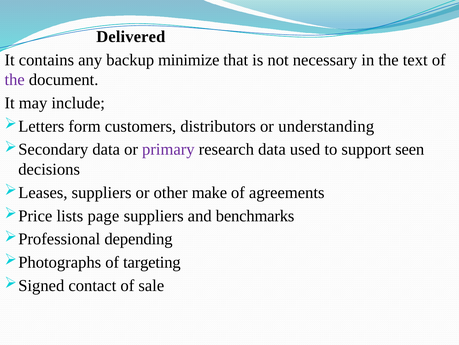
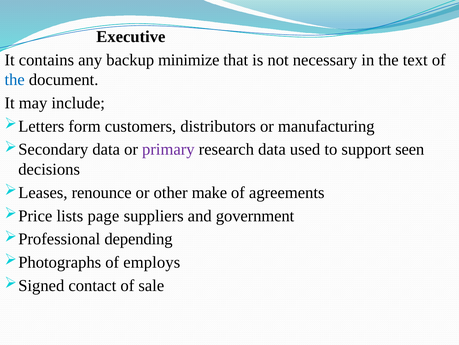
Delivered: Delivered -> Executive
the at (15, 80) colour: purple -> blue
understanding: understanding -> manufacturing
suppliers at (102, 192): suppliers -> renounce
benchmarks: benchmarks -> government
targeting: targeting -> employs
